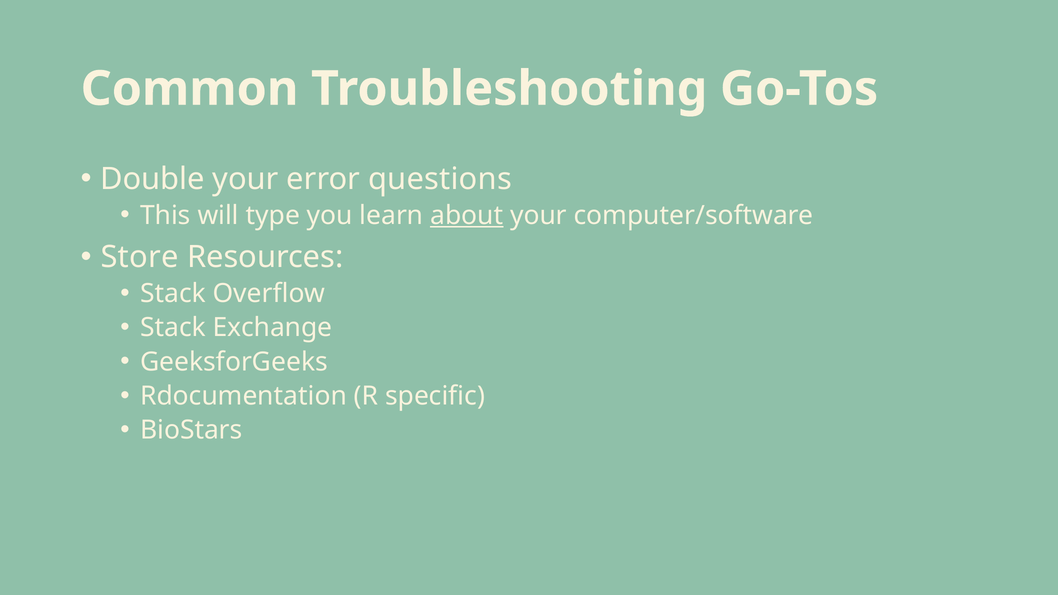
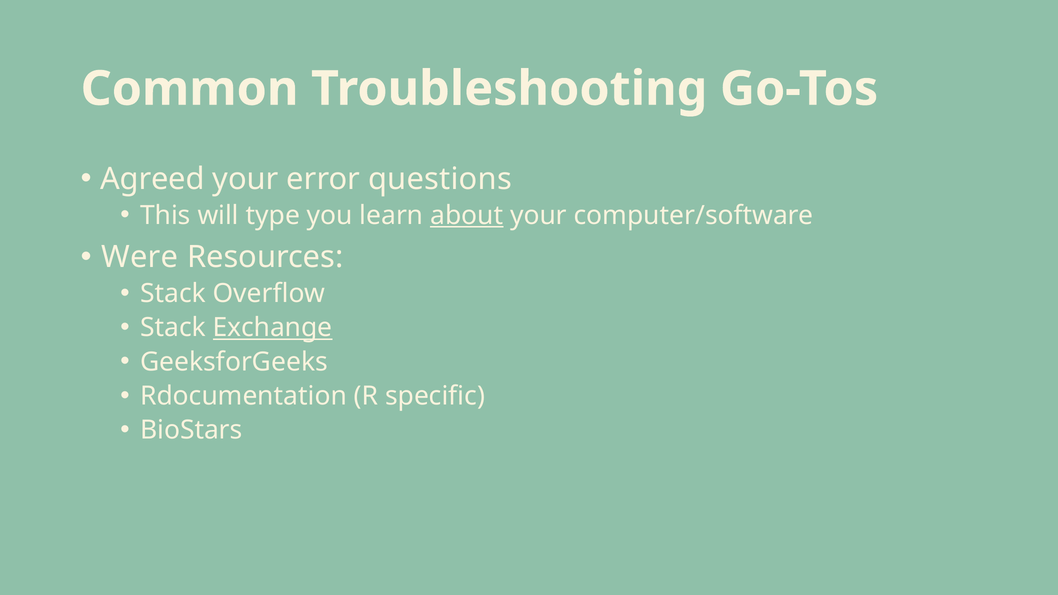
Double: Double -> Agreed
Store: Store -> Were
Exchange underline: none -> present
